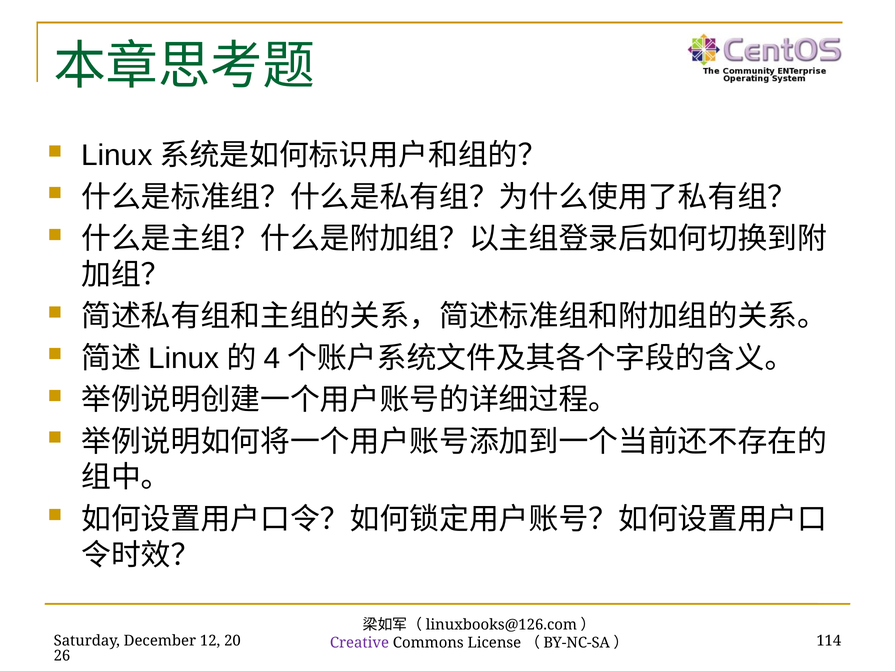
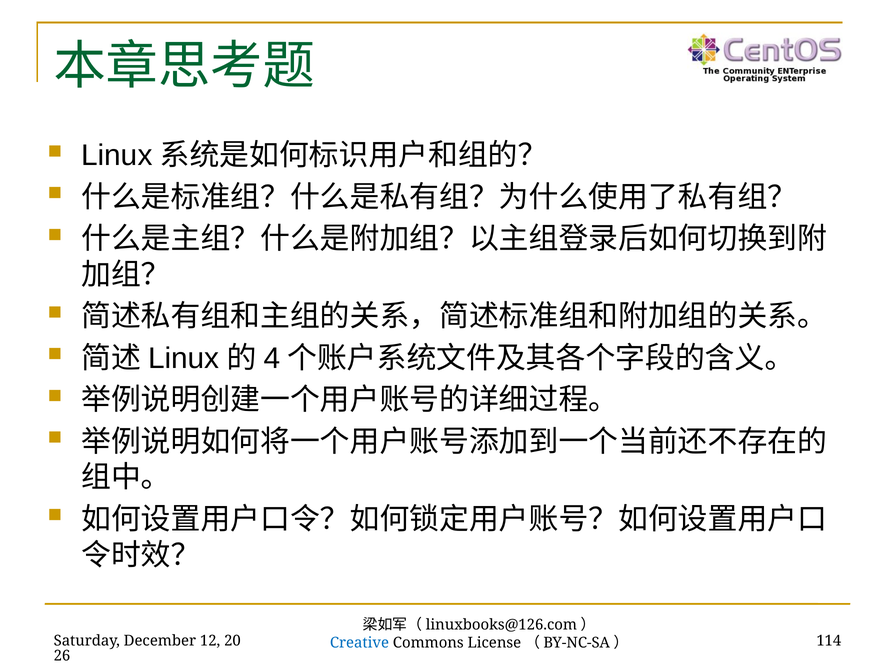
Creative colour: purple -> blue
